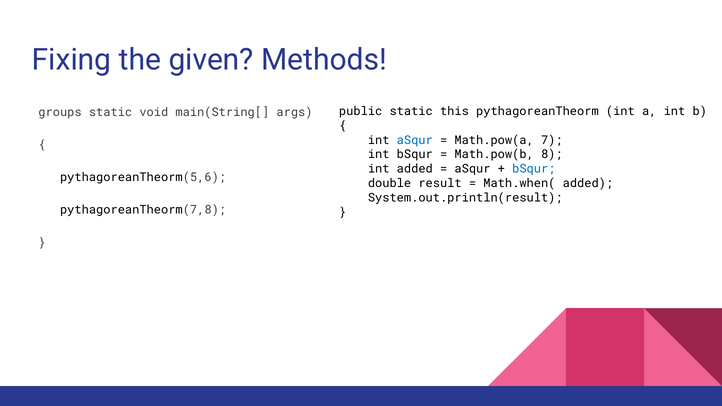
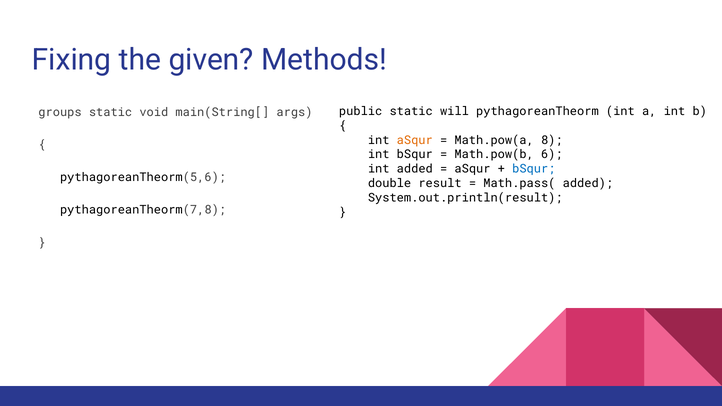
this: this -> will
aSqur at (415, 140) colour: blue -> orange
7: 7 -> 8
8: 8 -> 6
Math.when(: Math.when( -> Math.pass(
